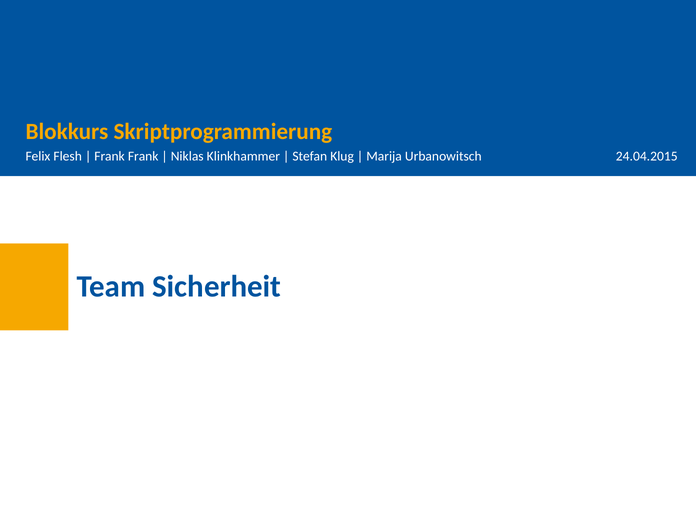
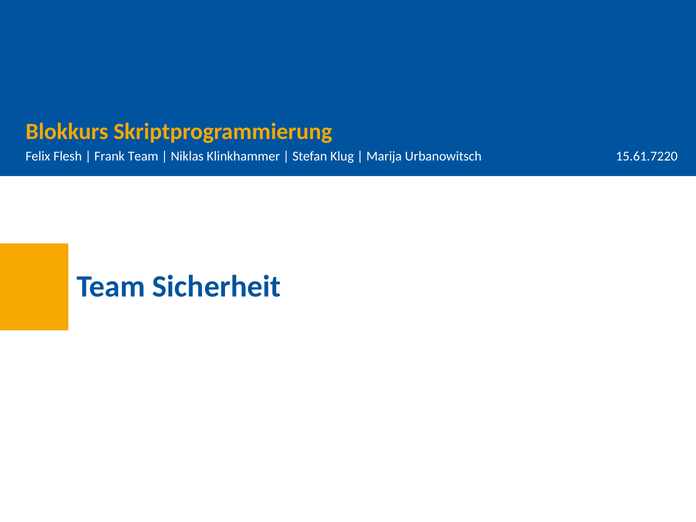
Frank Frank: Frank -> Team
24.04.2015: 24.04.2015 -> 15.61.7220
